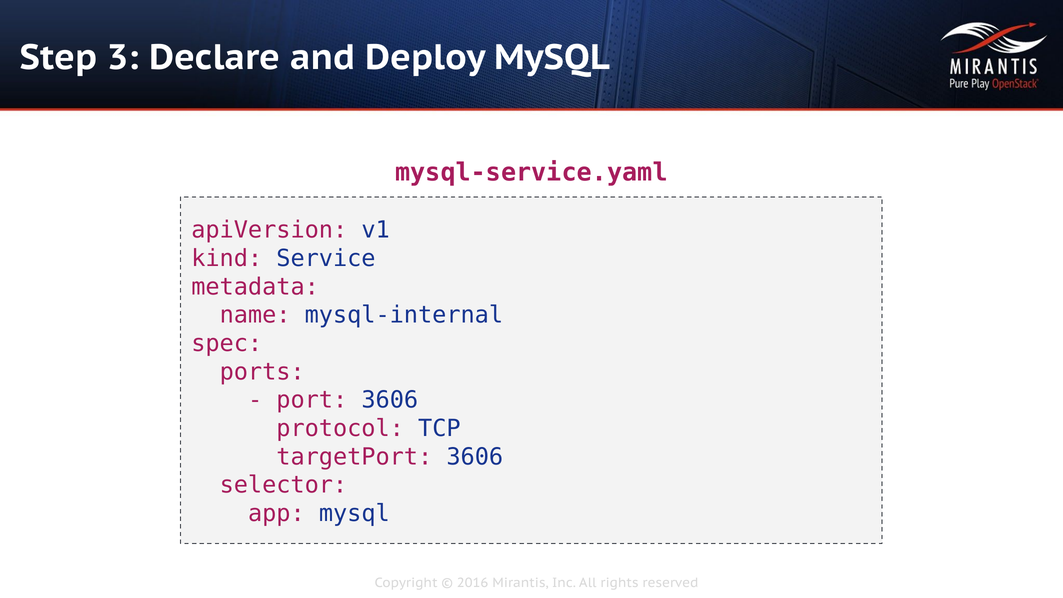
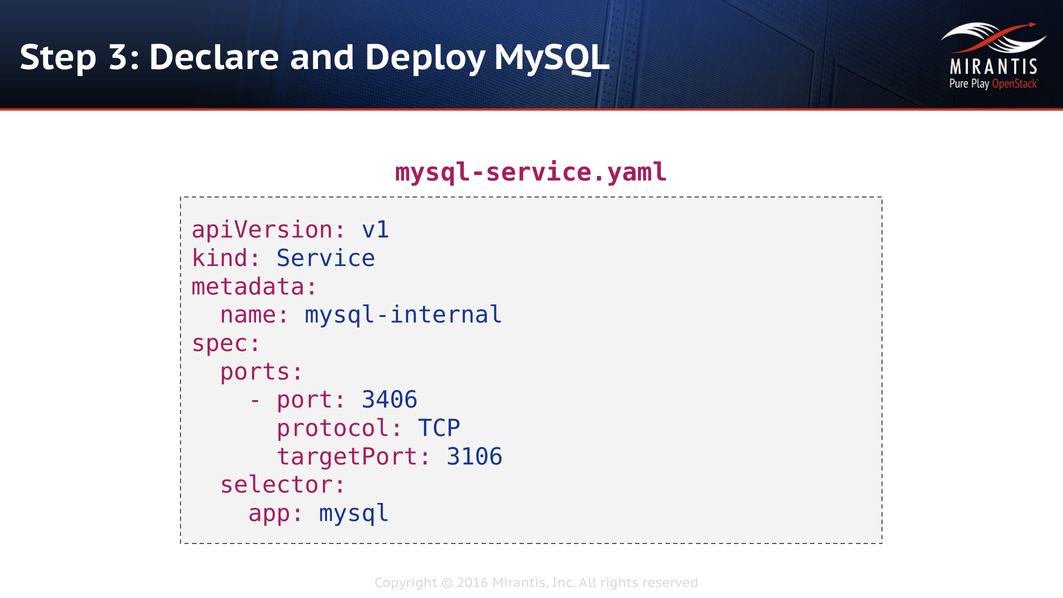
port 3606: 3606 -> 3406
targetPort 3606: 3606 -> 3106
